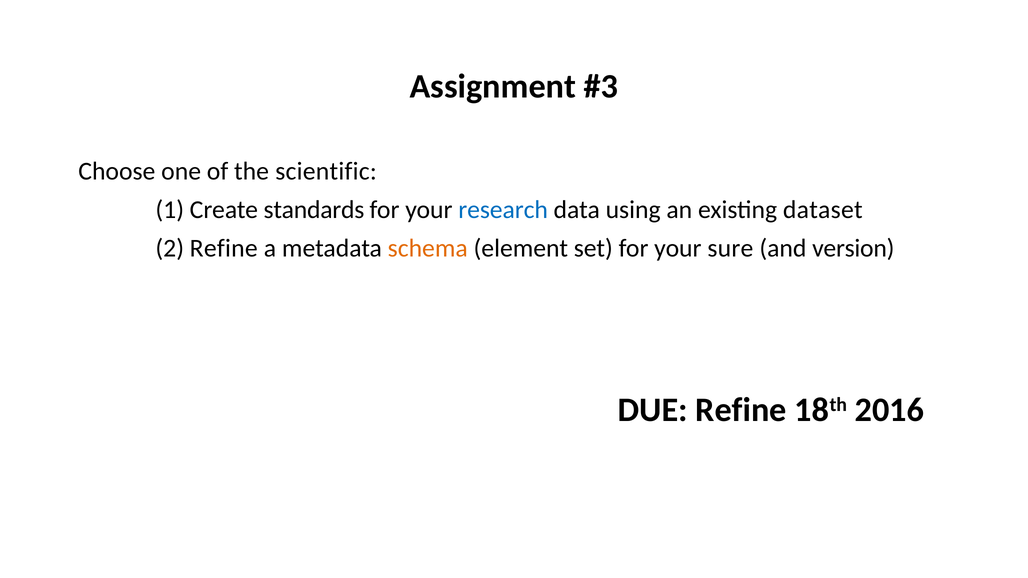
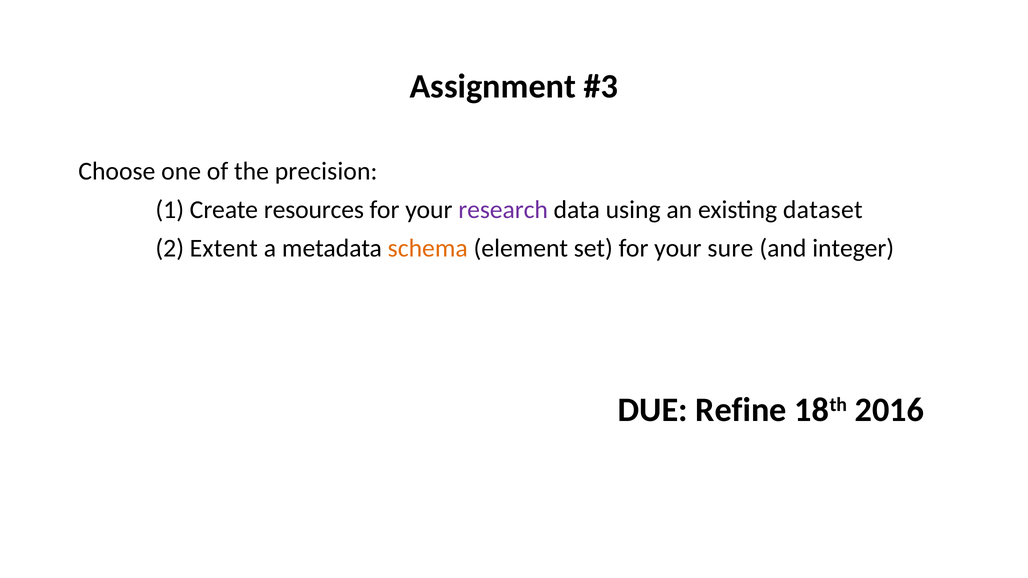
scientific: scientific -> precision
standards: standards -> resources
research colour: blue -> purple
2 Refine: Refine -> Extent
version: version -> integer
